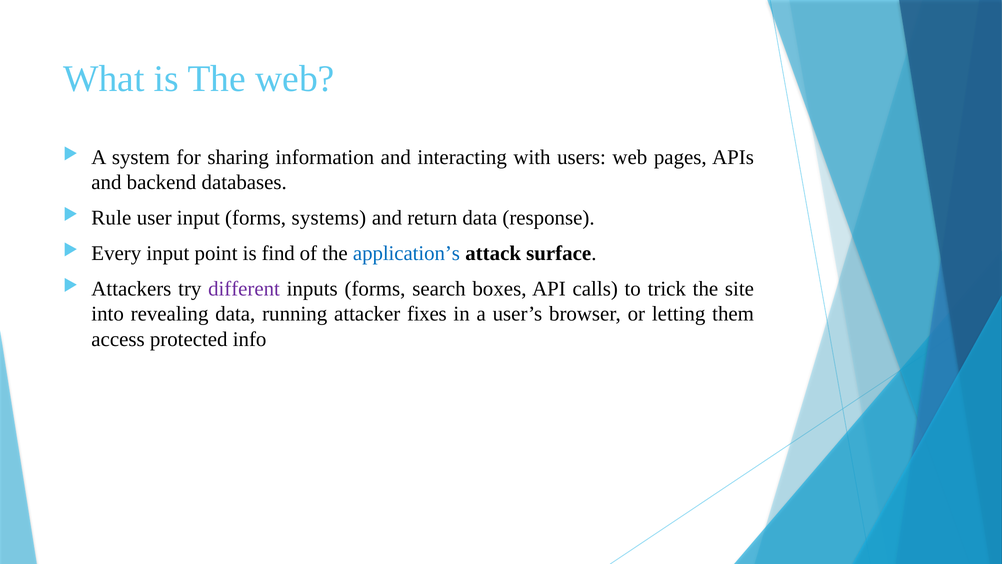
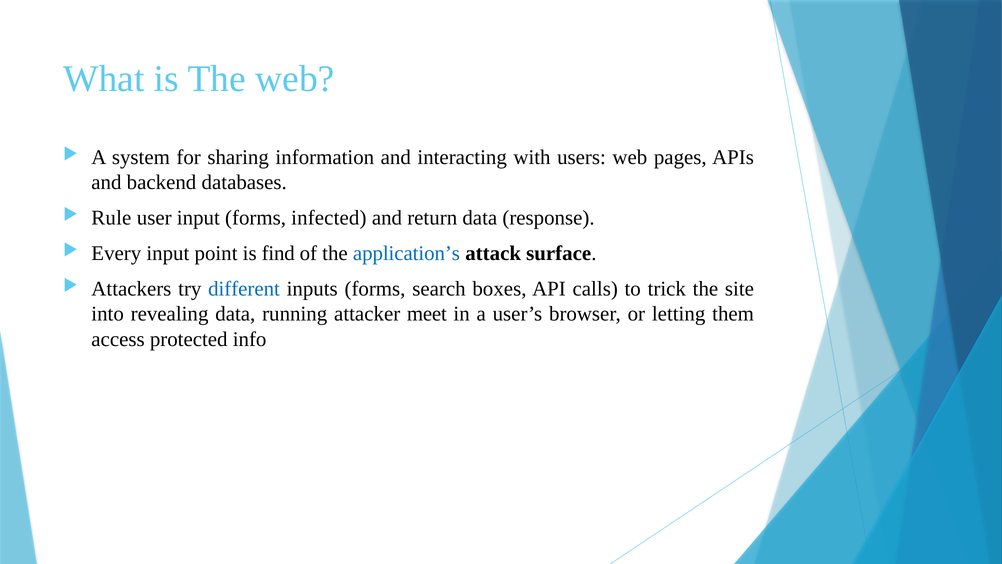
systems: systems -> infected
different colour: purple -> blue
fixes: fixes -> meet
